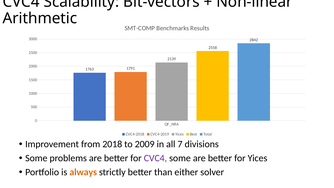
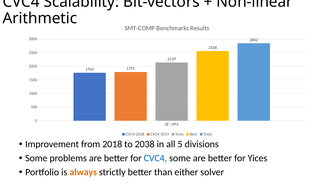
2009: 2009 -> 2038
7: 7 -> 5
CVC4 at (155, 158) colour: purple -> blue
